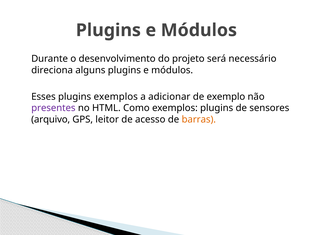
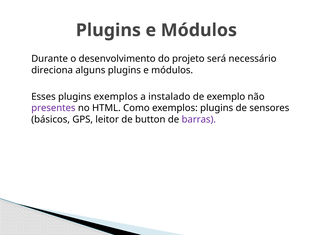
adicionar: adicionar -> instalado
arquivo: arquivo -> básicos
acesso: acesso -> button
barras colour: orange -> purple
